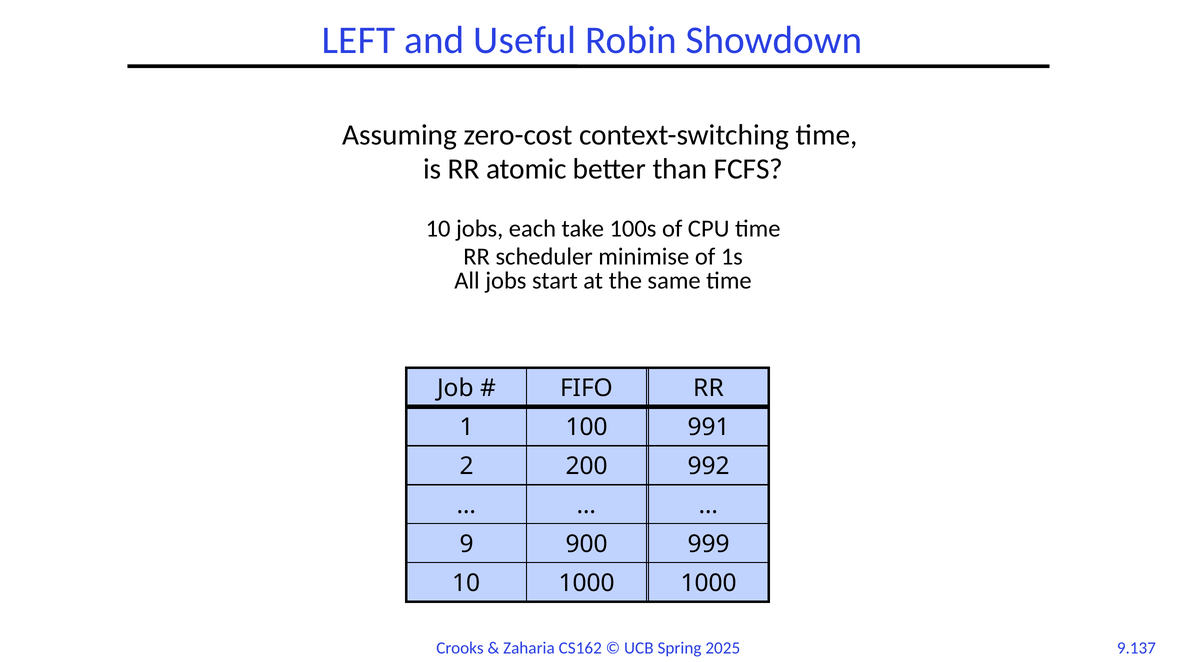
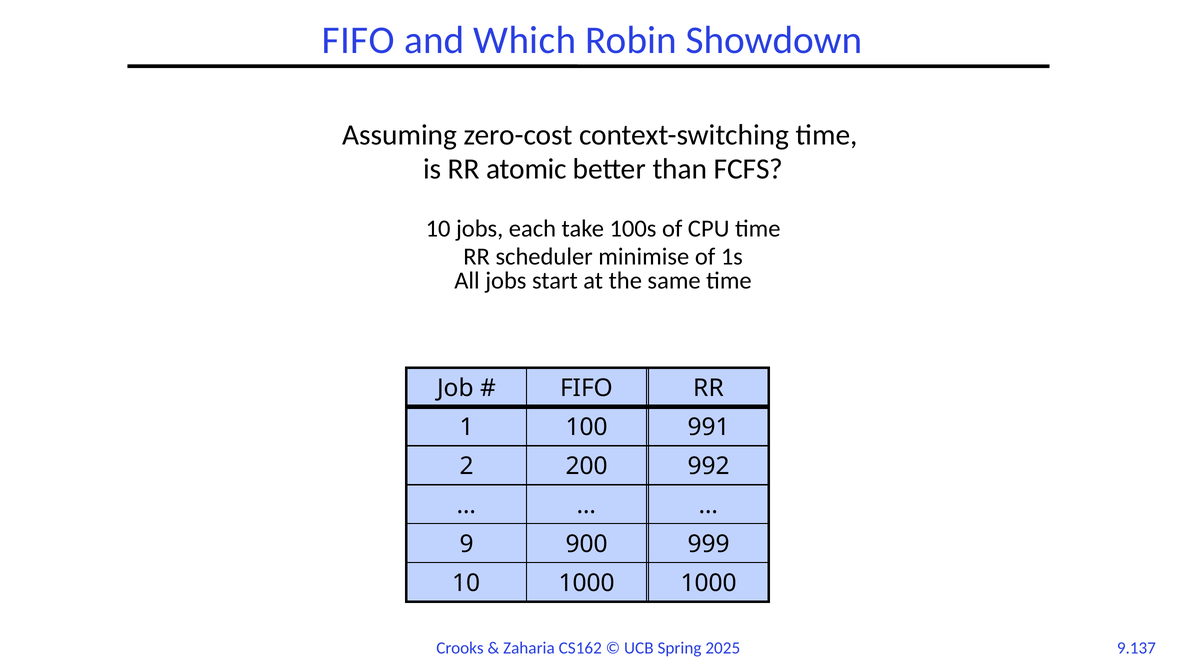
LEFT at (358, 40): LEFT -> FIFO
Useful: Useful -> Which
